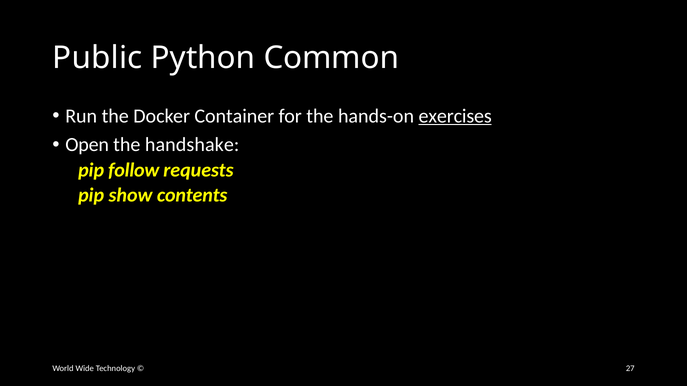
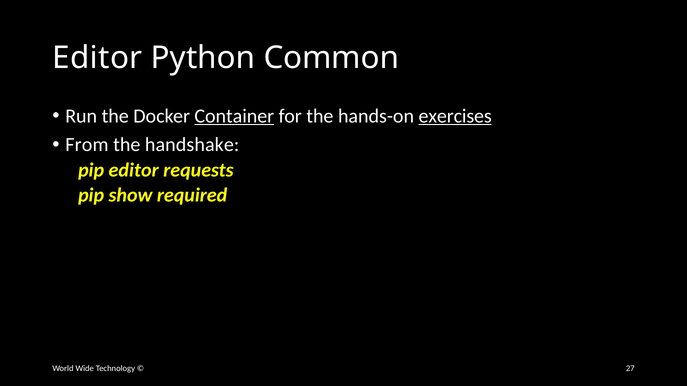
Public at (97, 58): Public -> Editor
Container underline: none -> present
Open: Open -> From
pip follow: follow -> editor
contents: contents -> required
